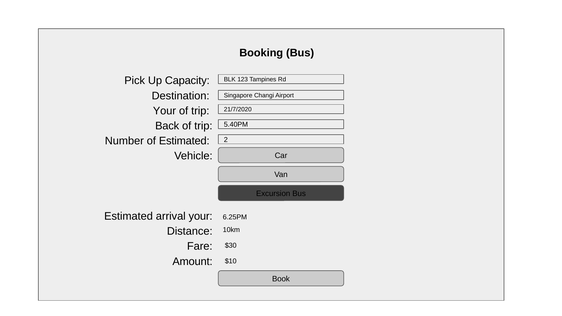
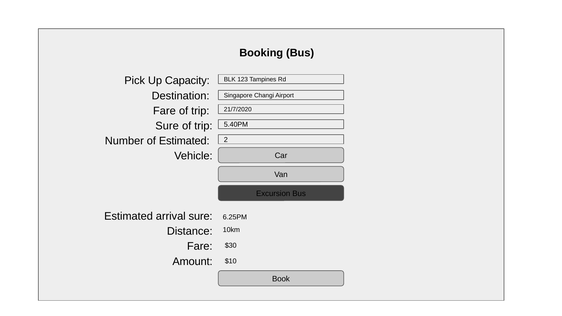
Your at (164, 111): Your -> Fare
Back at (167, 126): Back -> Sure
arrival your: your -> sure
